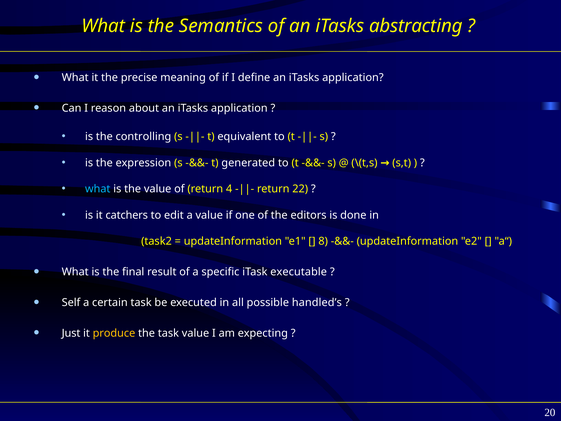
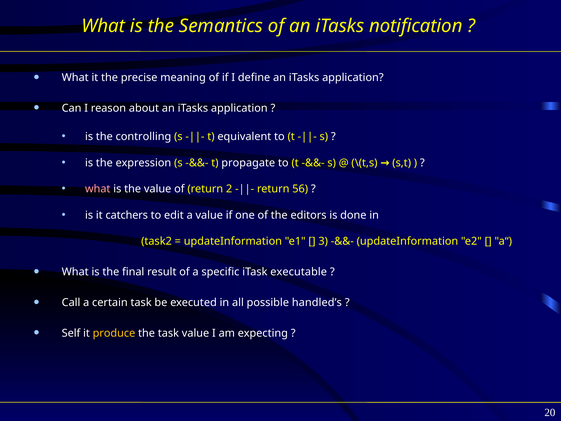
abstracting: abstracting -> notification
generated: generated -> propagate
what at (98, 189) colour: light blue -> pink
4: 4 -> 2
22: 22 -> 56
8: 8 -> 3
Self: Self -> Call
Just: Just -> Self
